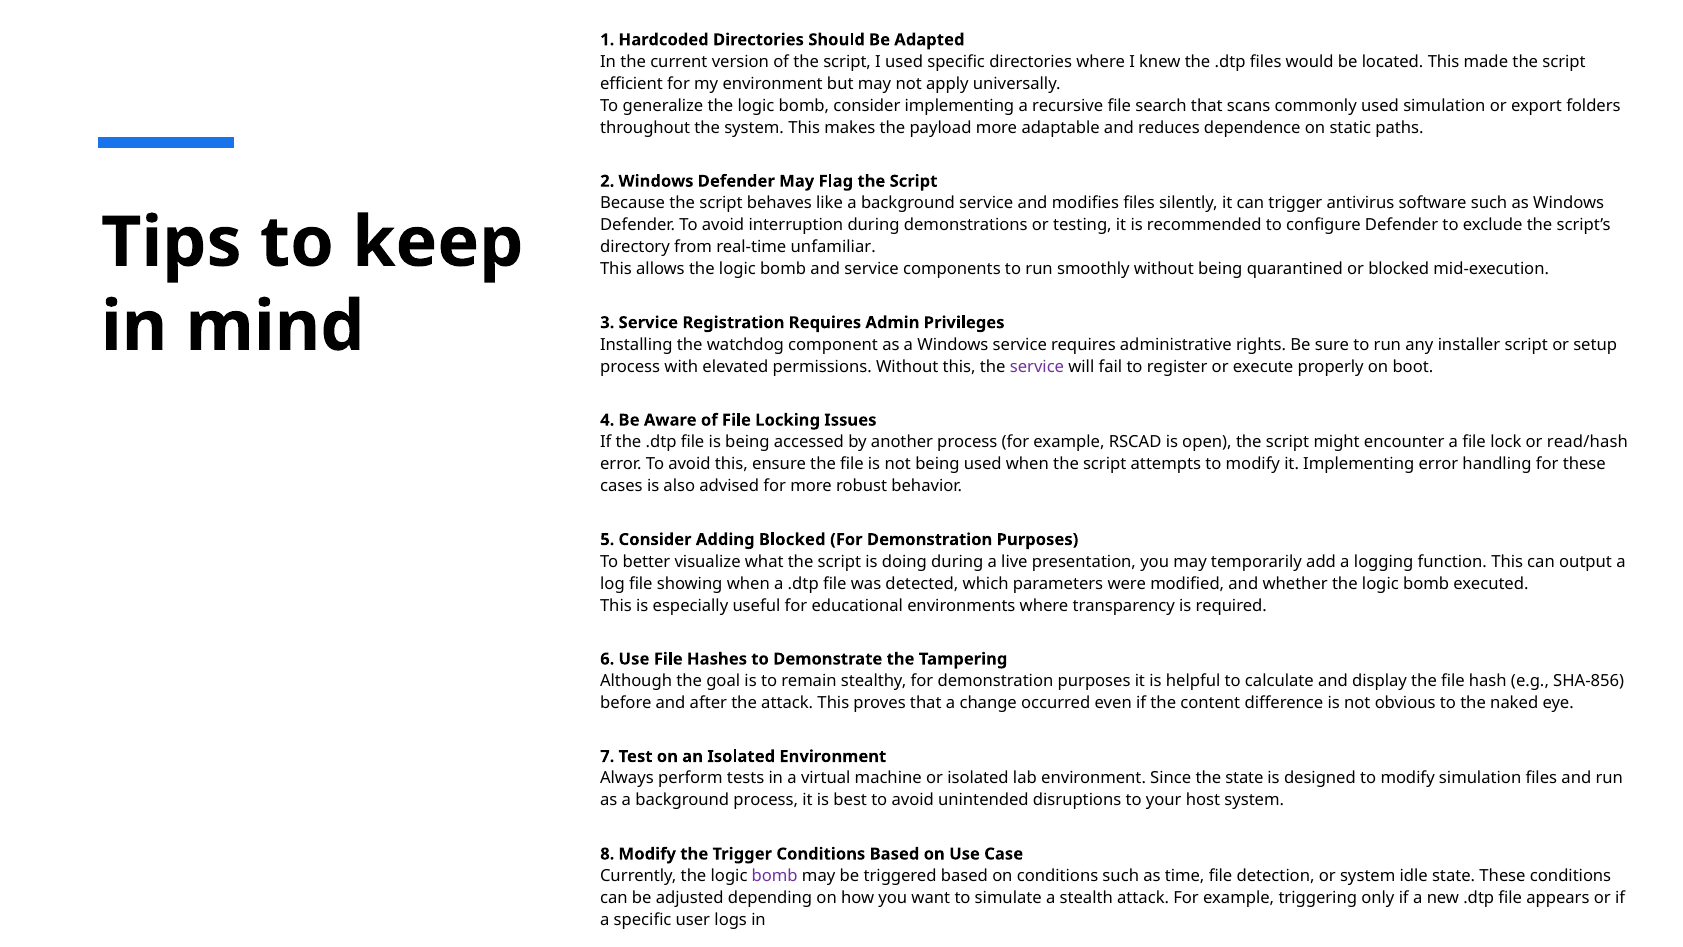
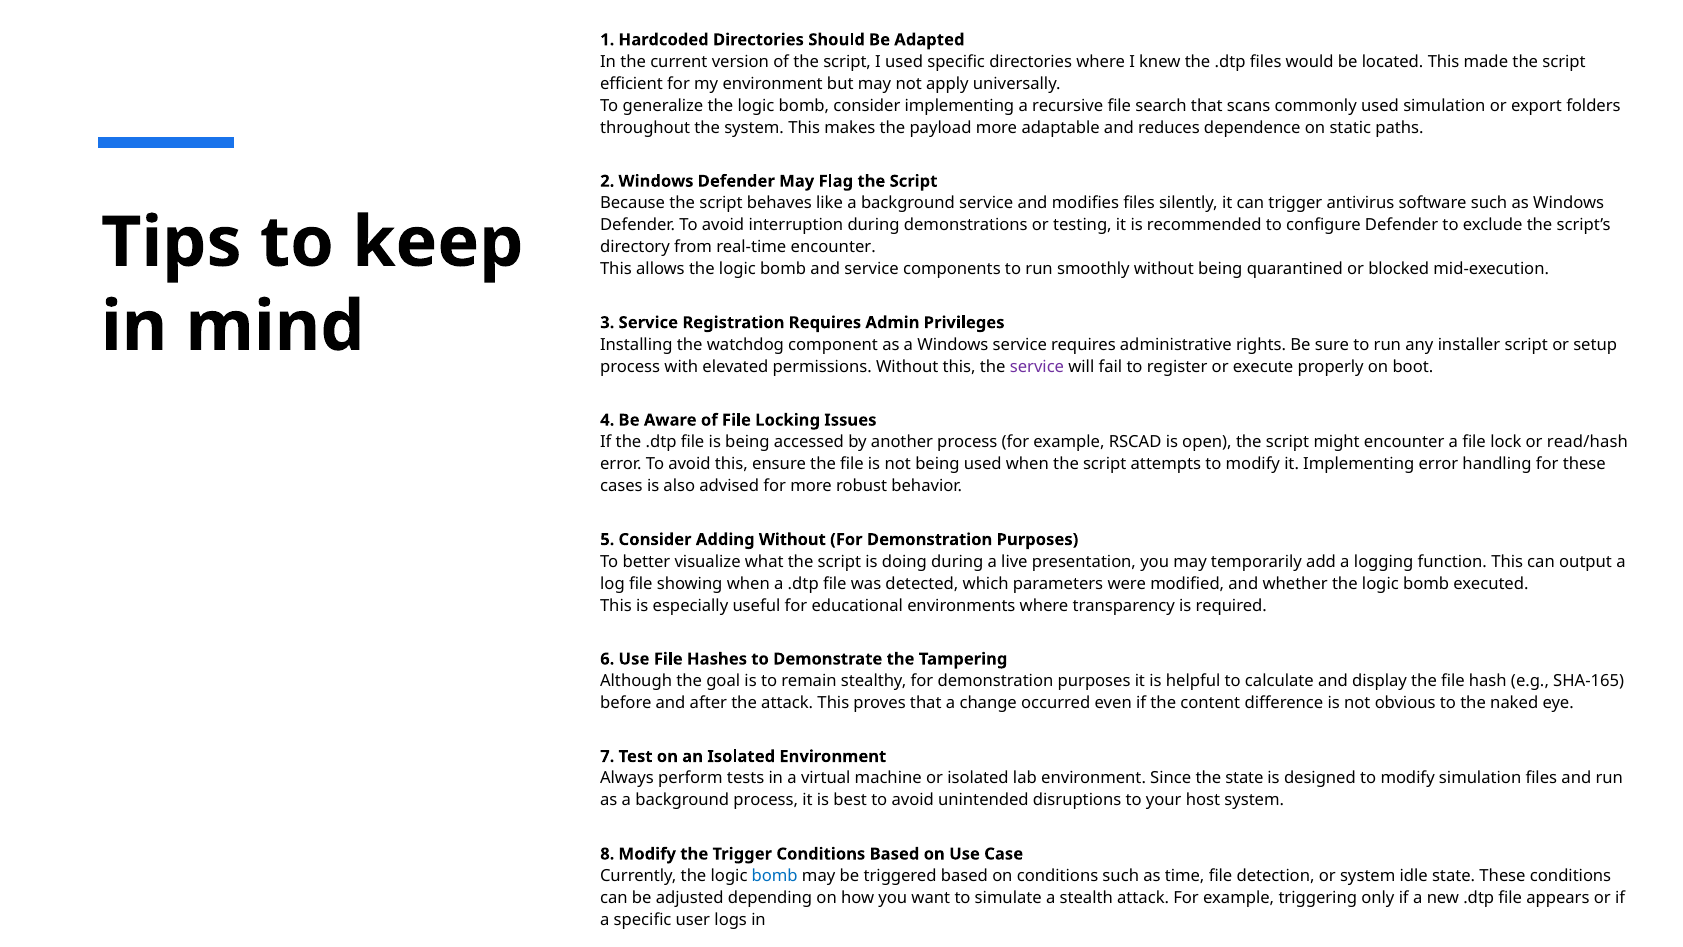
real-time unfamiliar: unfamiliar -> encounter
Adding Blocked: Blocked -> Without
SHA-856: SHA-856 -> SHA-165
bomb at (775, 876) colour: purple -> blue
